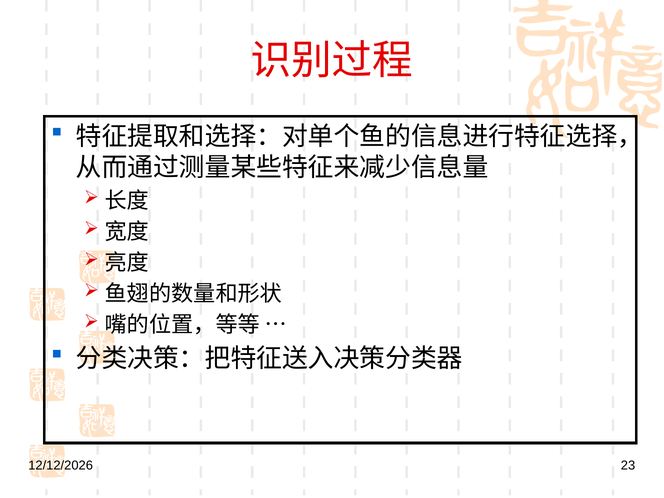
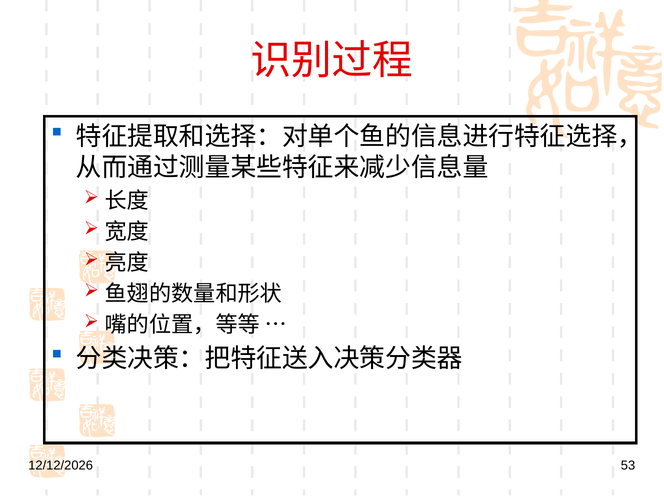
23: 23 -> 53
